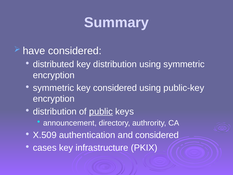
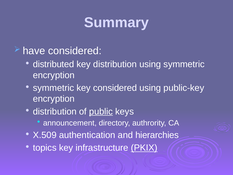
and considered: considered -> hierarchies
cases: cases -> topics
PKIX underline: none -> present
